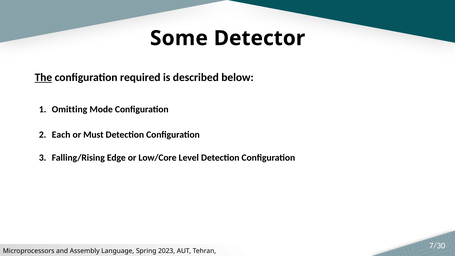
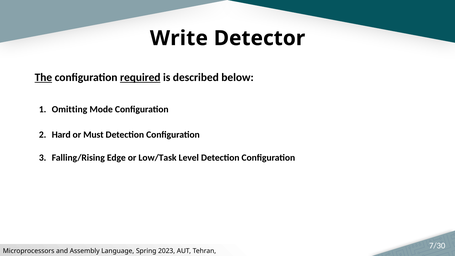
Some: Some -> Write
required underline: none -> present
Each: Each -> Hard
Low/Core: Low/Core -> Low/Task
